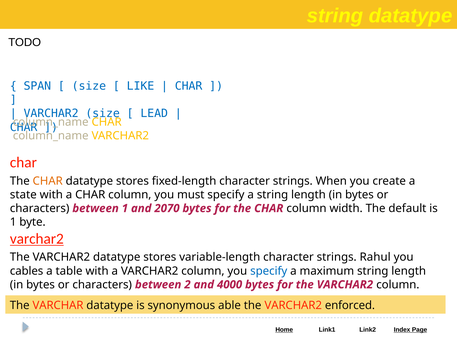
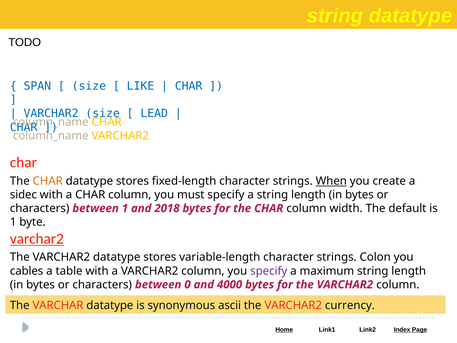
When underline: none -> present
state: state -> sidec
2070: 2070 -> 2018
Rahul: Rahul -> Colon
specify at (269, 271) colour: blue -> purple
2: 2 -> 0
able: able -> ascii
enforced: enforced -> currency
